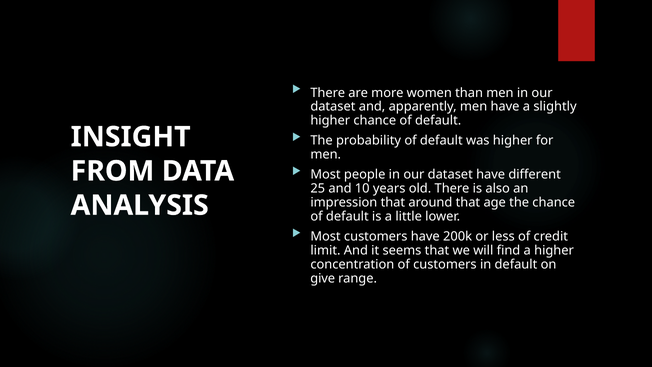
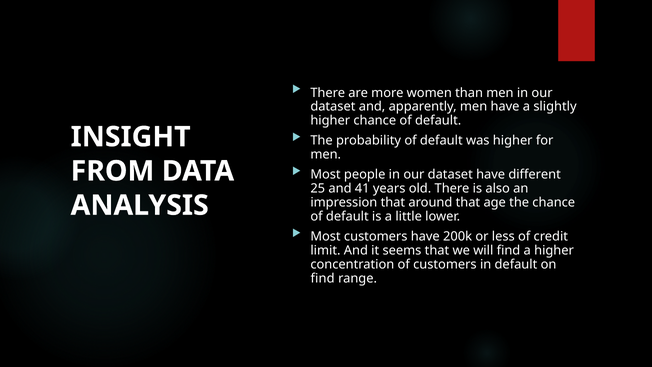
10: 10 -> 41
give at (323, 278): give -> find
